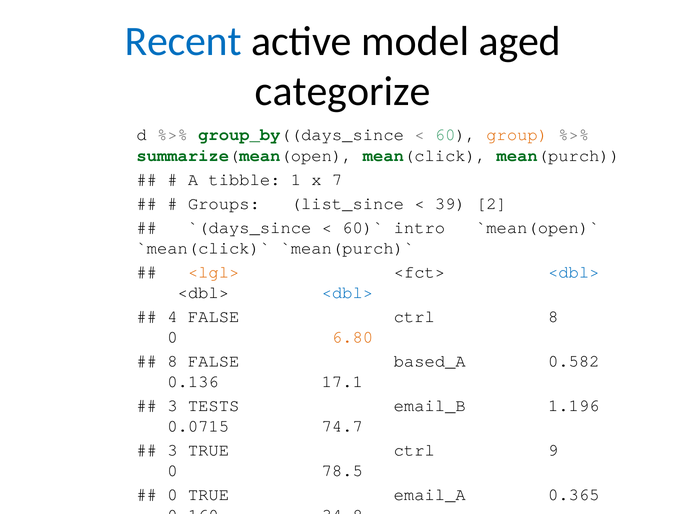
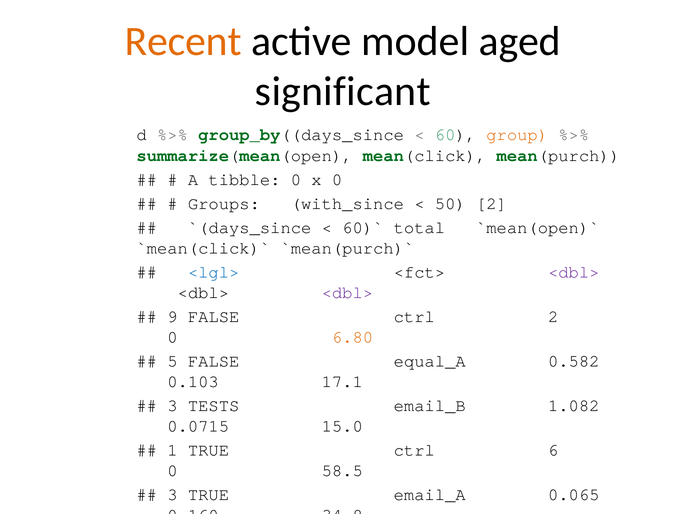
Recent colour: blue -> orange
categorize: categorize -> significant
tibble 1: 1 -> 0
x 7: 7 -> 0
list_since: list_since -> with_since
39: 39 -> 50
intro: intro -> total
<lgl> colour: orange -> blue
<dbl> at (574, 272) colour: blue -> purple
<dbl> at (347, 293) colour: blue -> purple
4: 4 -> 9
ctrl 8: 8 -> 2
8 at (172, 361): 8 -> 5
based_A: based_A -> equal_A
0.136: 0.136 -> 0.103
1.196: 1.196 -> 1.082
74.7: 74.7 -> 15.0
3 at (172, 451): 3 -> 1
ctrl 9: 9 -> 6
78.5: 78.5 -> 58.5
0 at (172, 495): 0 -> 3
0.365: 0.365 -> 0.065
